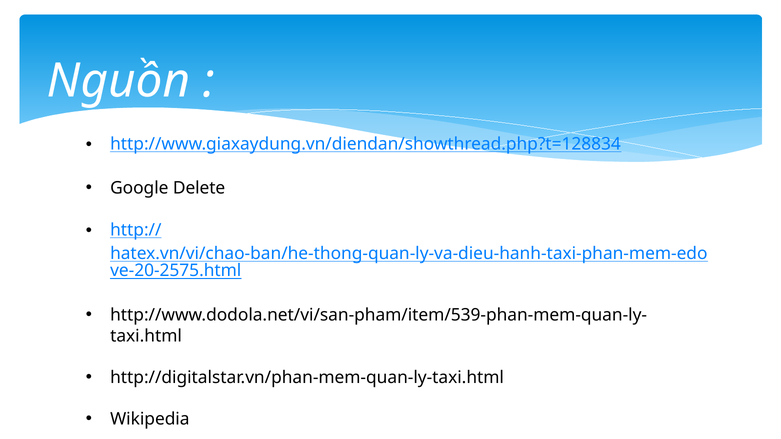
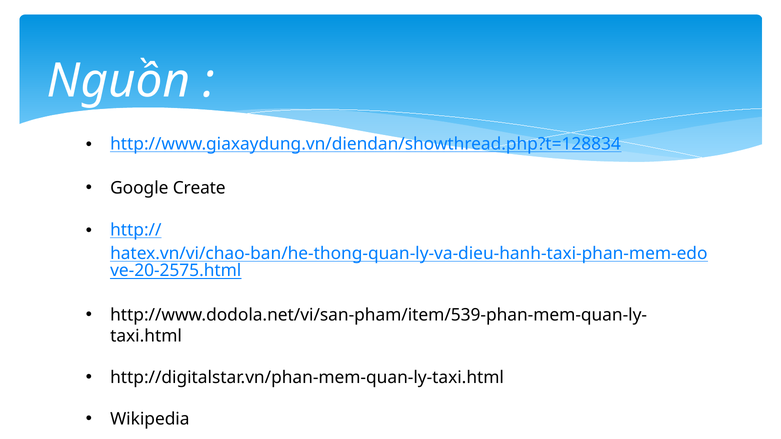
Delete: Delete -> Create
